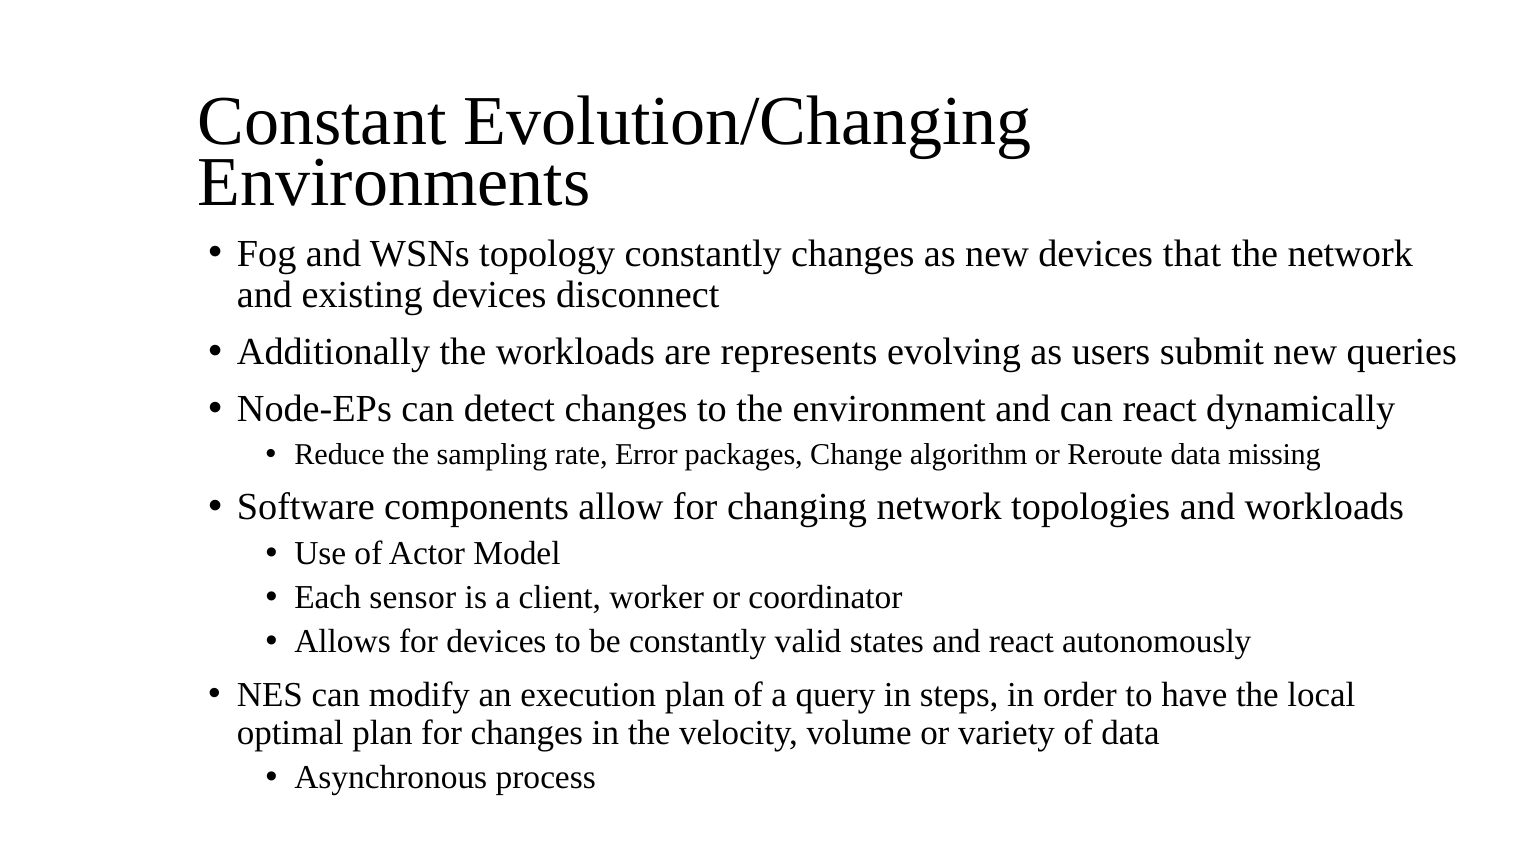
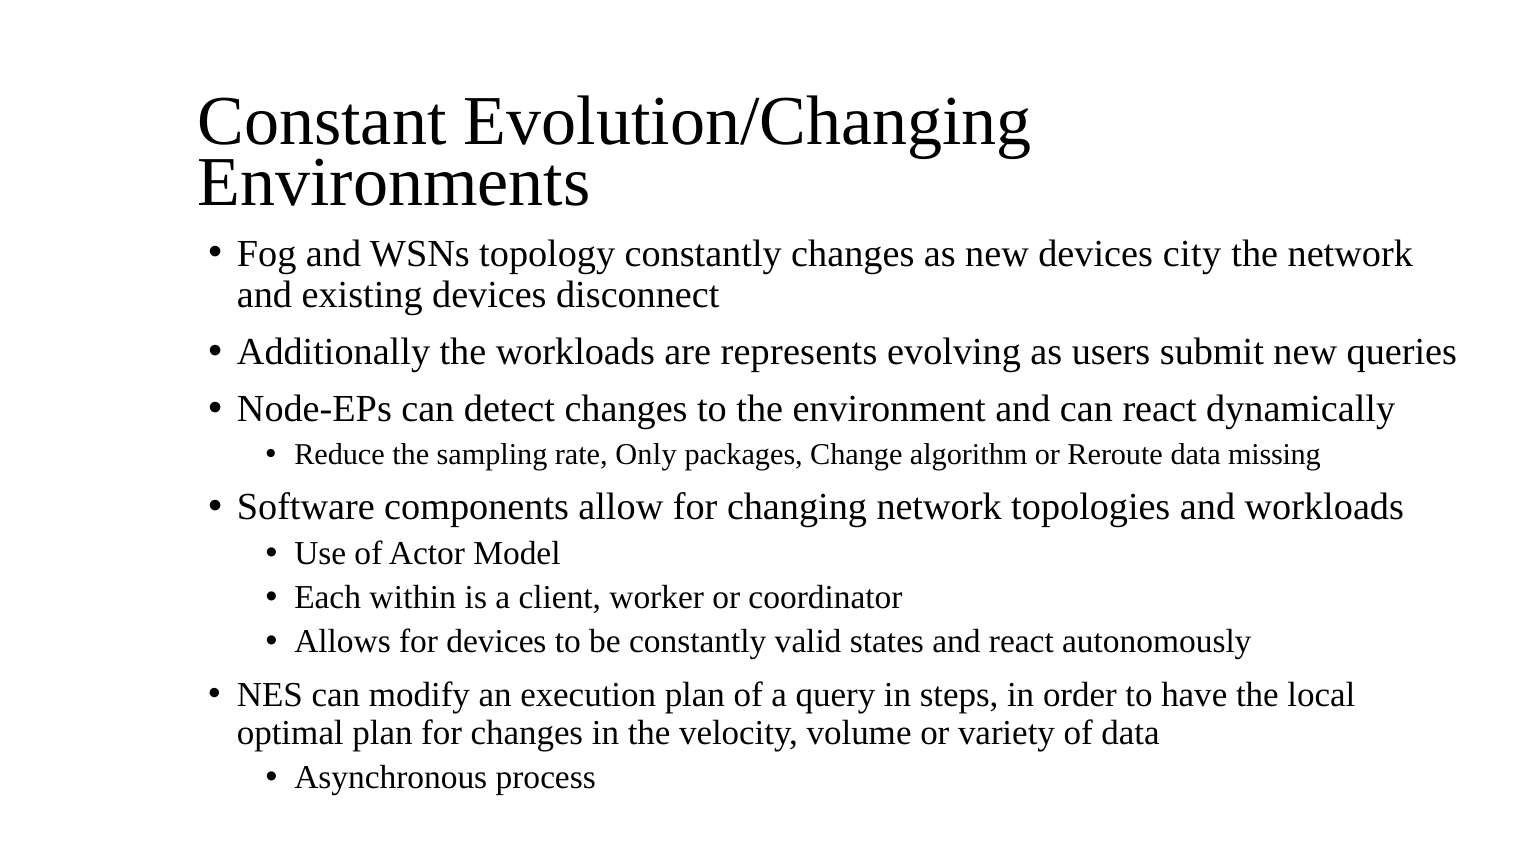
that: that -> city
Error: Error -> Only
sensor: sensor -> within
